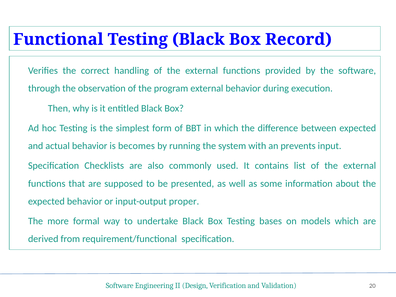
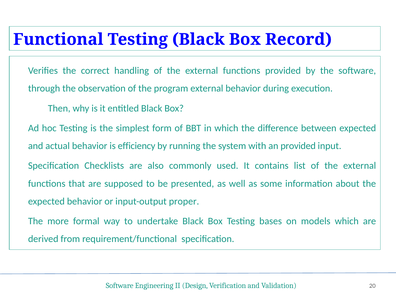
becomes: becomes -> efficiency
an prevents: prevents -> provided
